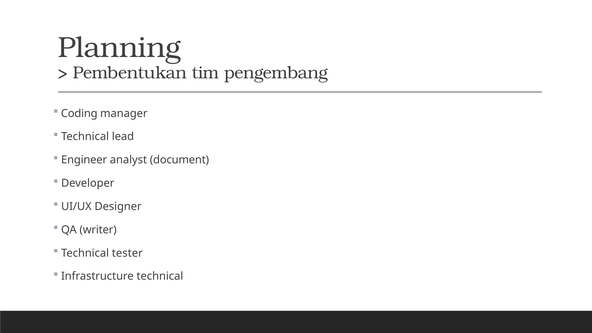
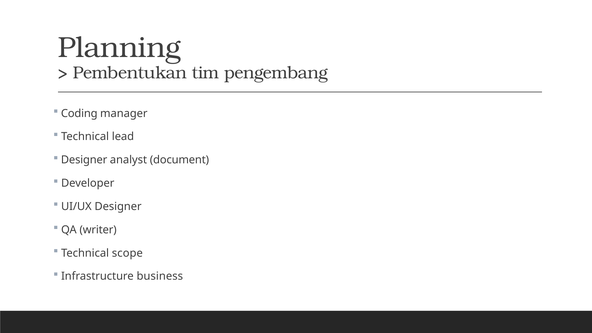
Engineer at (84, 160): Engineer -> Designer
tester: tester -> scope
Infrastructure technical: technical -> business
